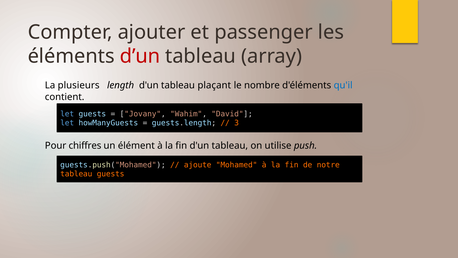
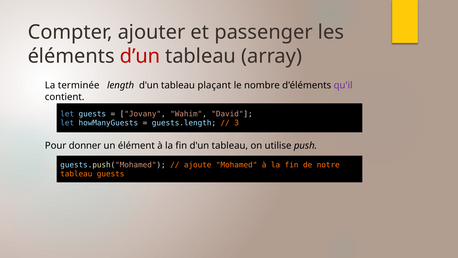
plusieurs: plusieurs -> terminée
qu'il colour: blue -> purple
chiffres: chiffres -> donner
